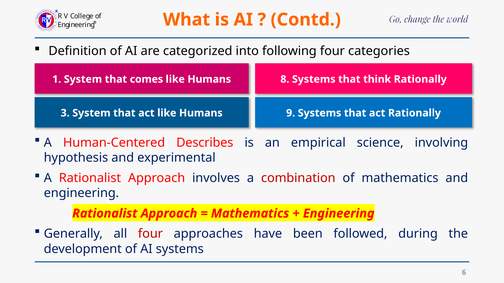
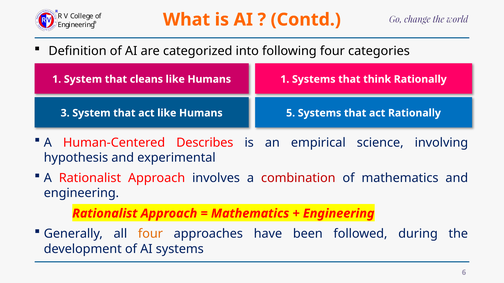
comes: comes -> cleans
Humans 8: 8 -> 1
9: 9 -> 5
four at (150, 234) colour: red -> orange
